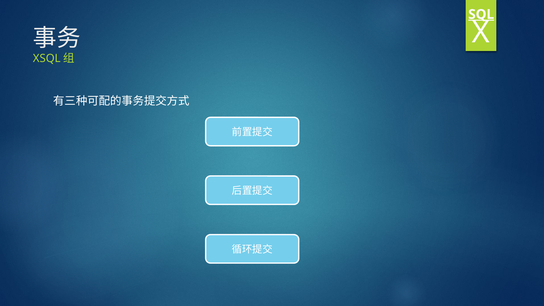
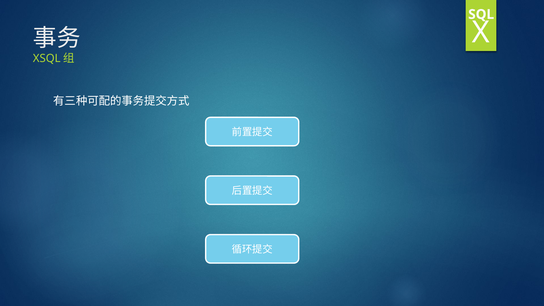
SQL underline: present -> none
